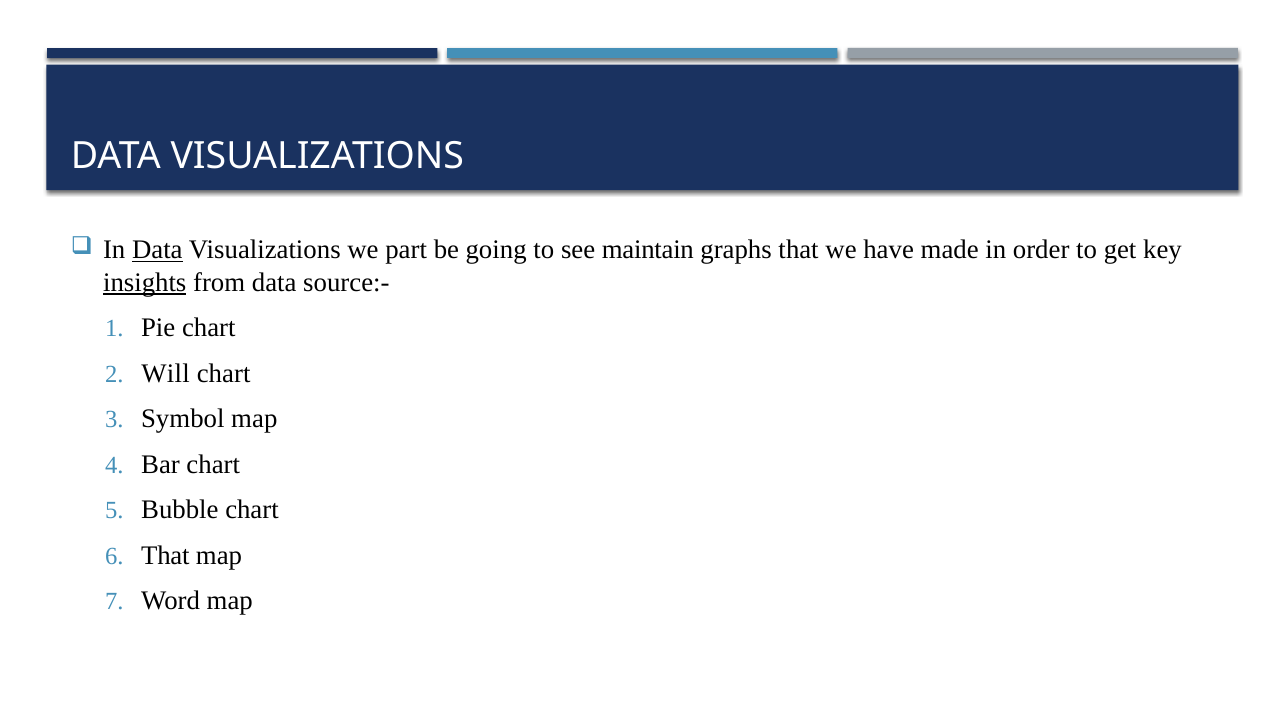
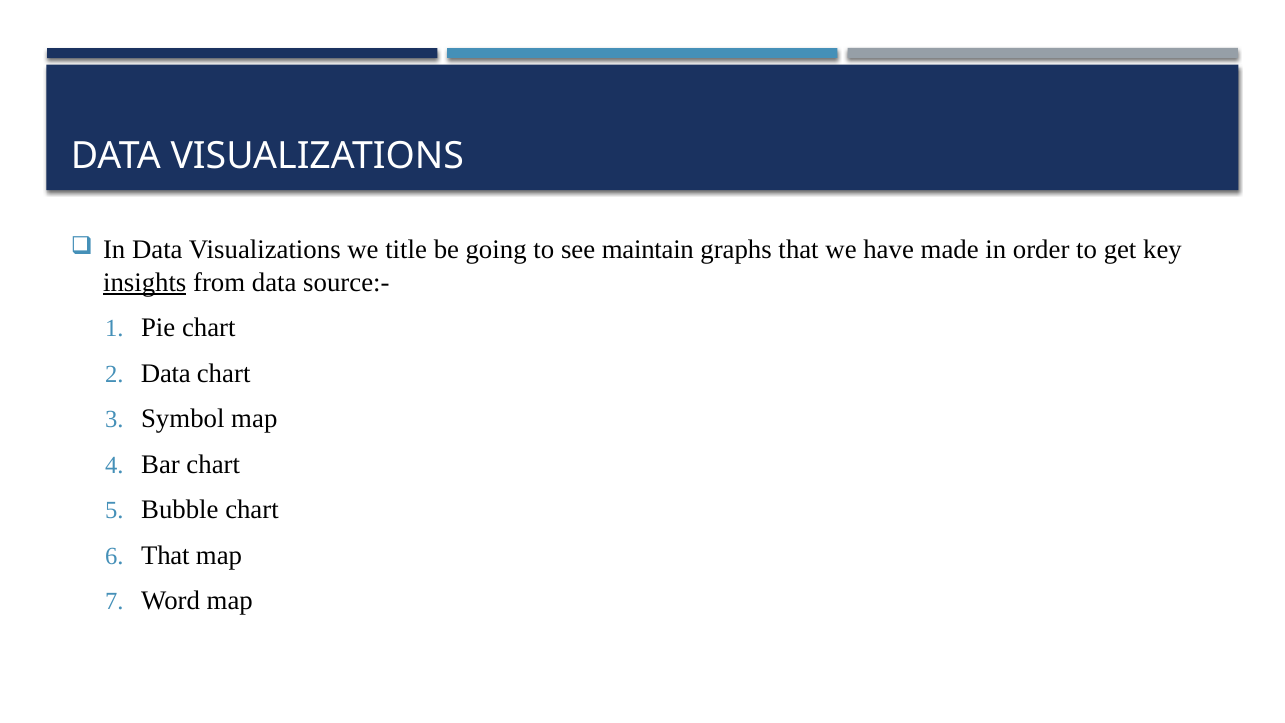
Data at (157, 250) underline: present -> none
part: part -> title
Will at (166, 373): Will -> Data
